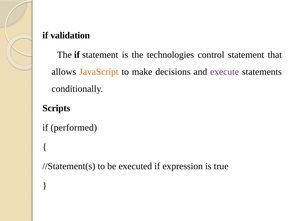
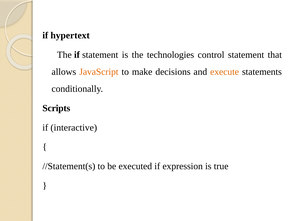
validation: validation -> hypertext
execute colour: purple -> orange
performed: performed -> interactive
